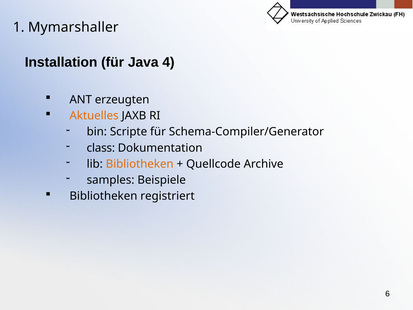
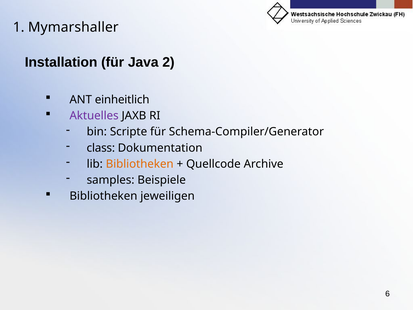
4: 4 -> 2
erzeugten: erzeugten -> einheitlich
Aktuelles colour: orange -> purple
registriert: registriert -> jeweiligen
